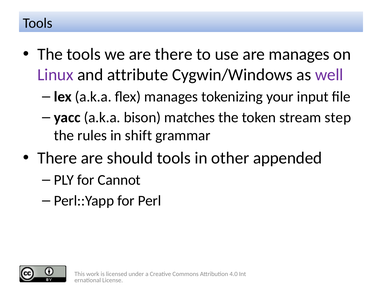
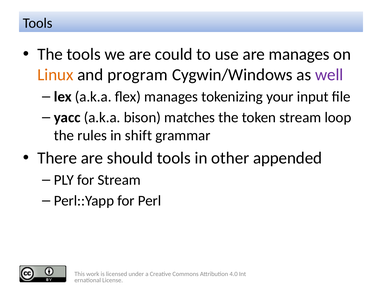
are there: there -> could
Linux colour: purple -> orange
attribute: attribute -> program
step: step -> loop
for Cannot: Cannot -> Stream
